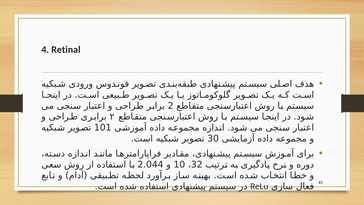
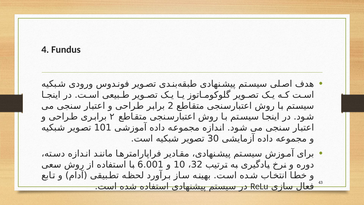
Retinal: Retinal -> Fundus
2.044: 2.044 -> 6.001
